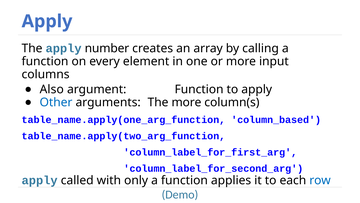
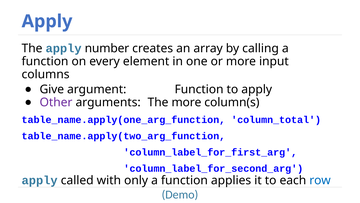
Also: Also -> Give
Other colour: blue -> purple
column_based: column_based -> column_total
